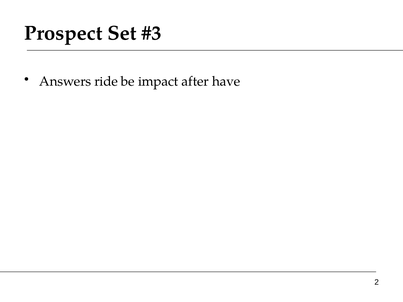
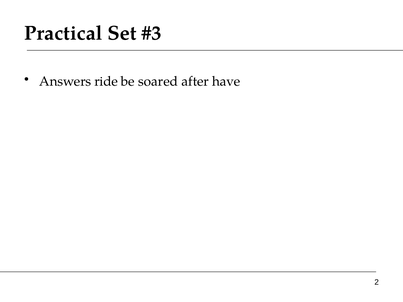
Prospect: Prospect -> Practical
impact: impact -> soared
